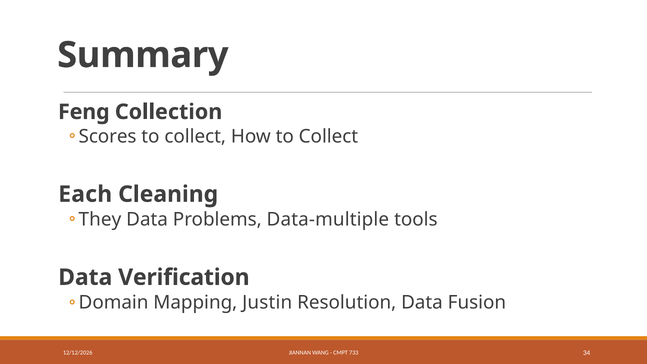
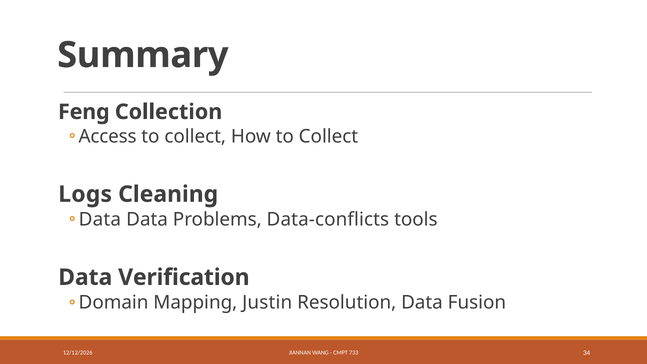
Scores: Scores -> Access
Each: Each -> Logs
They at (100, 220): They -> Data
Data-multiple: Data-multiple -> Data-conflicts
